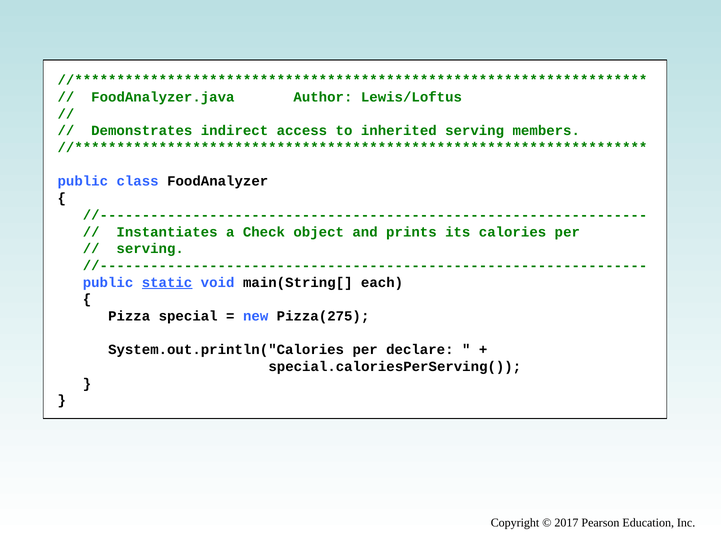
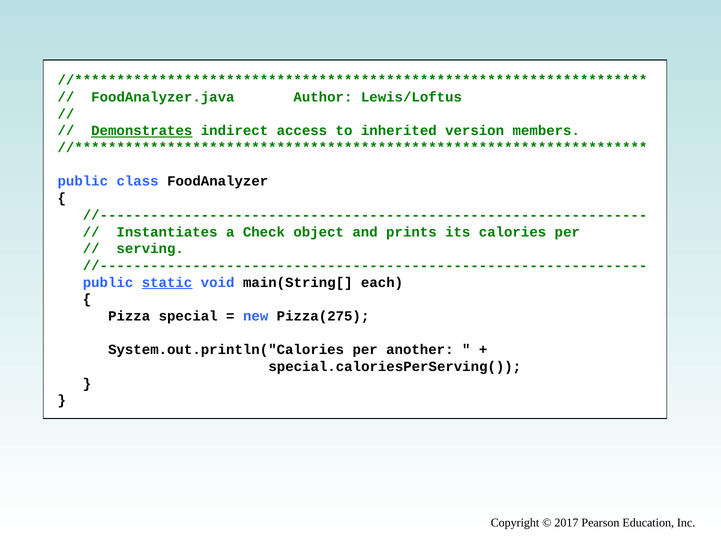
Demonstrates underline: none -> present
inherited serving: serving -> version
declare: declare -> another
